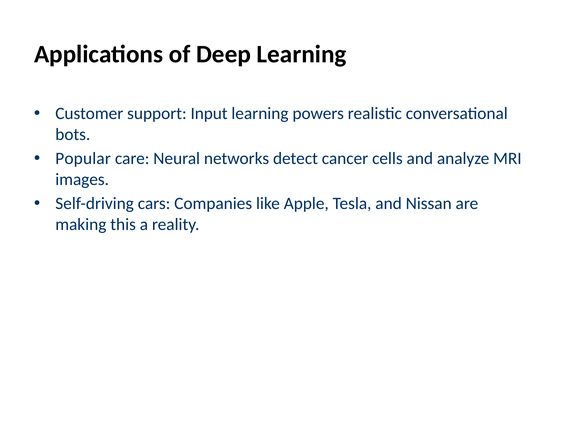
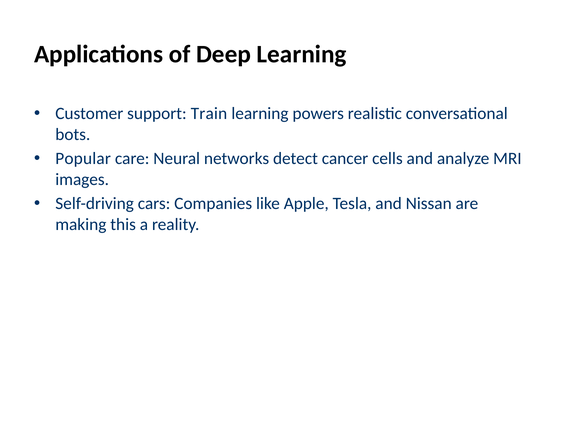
Input: Input -> Train
